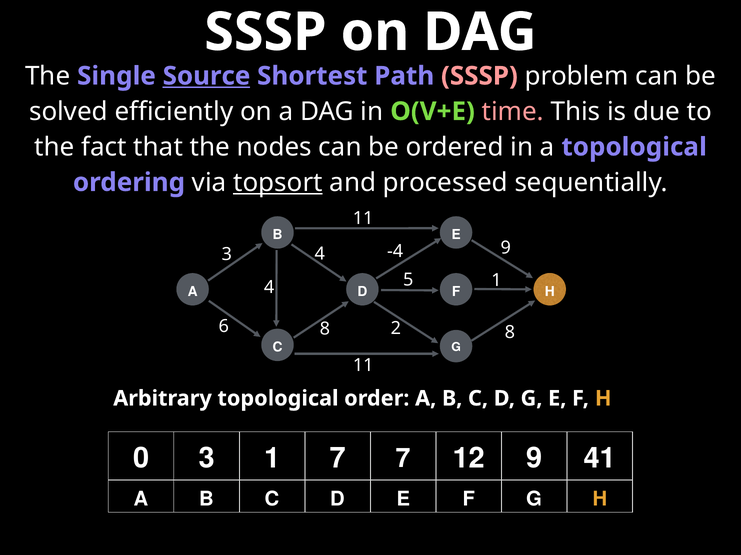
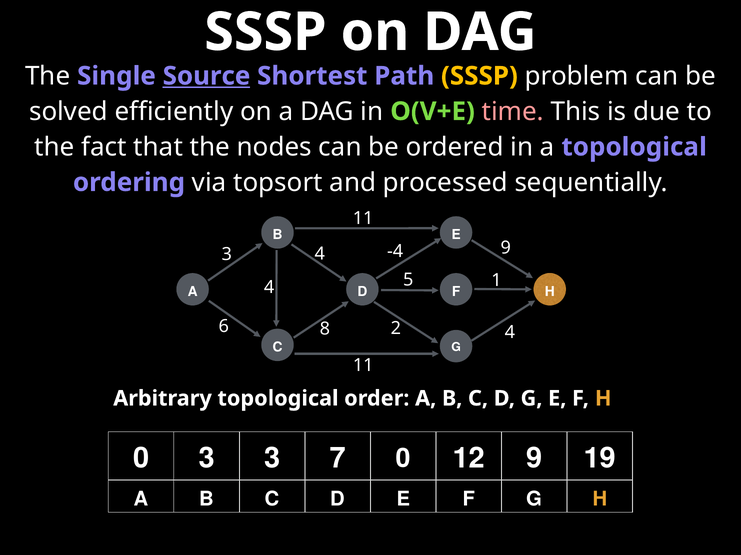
SSSP at (479, 76) colour: pink -> yellow
topsort underline: present -> none
2 8: 8 -> 4
3 1: 1 -> 3
7 7: 7 -> 0
41: 41 -> 19
